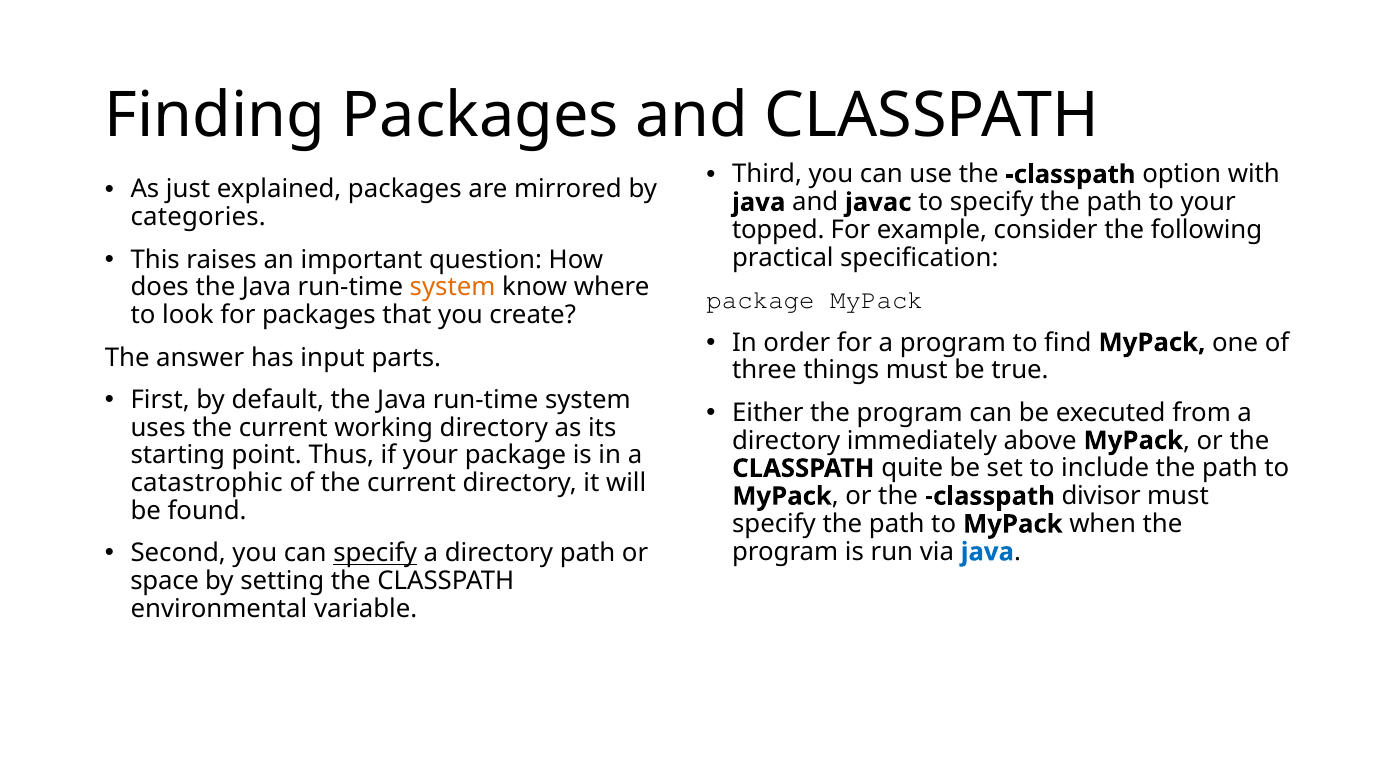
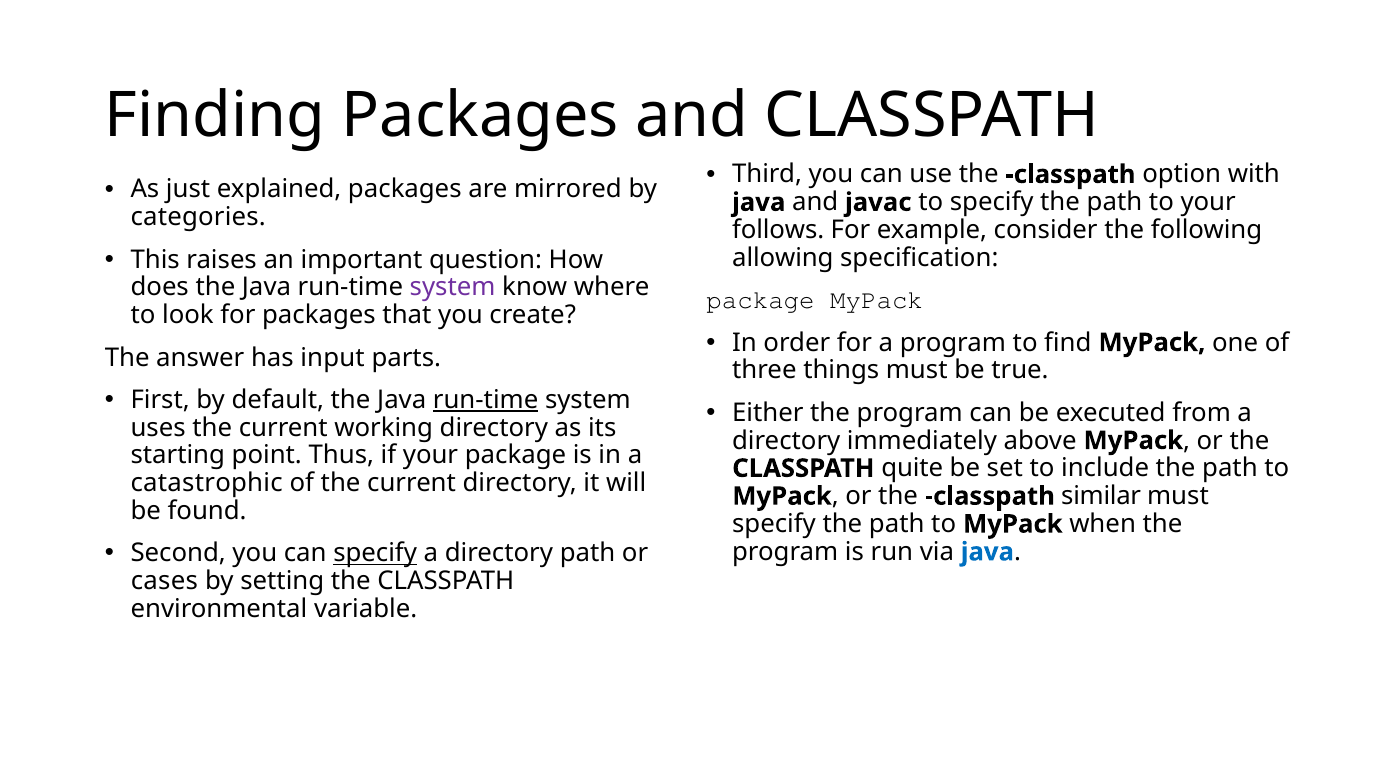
topped: topped -> follows
practical: practical -> allowing
system at (453, 287) colour: orange -> purple
run-time at (486, 399) underline: none -> present
divisor: divisor -> similar
space: space -> cases
